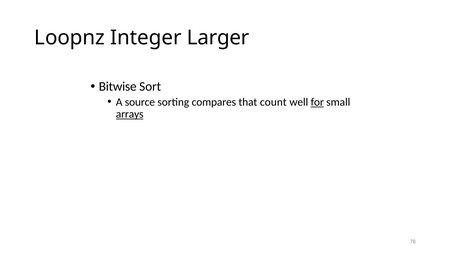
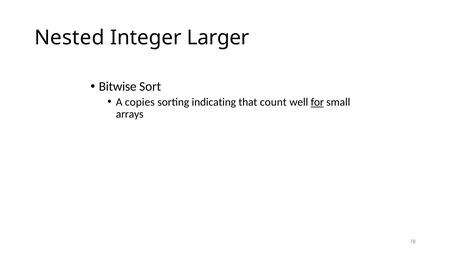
Loopnz: Loopnz -> Nested
source: source -> copies
compares: compares -> indicating
arrays underline: present -> none
